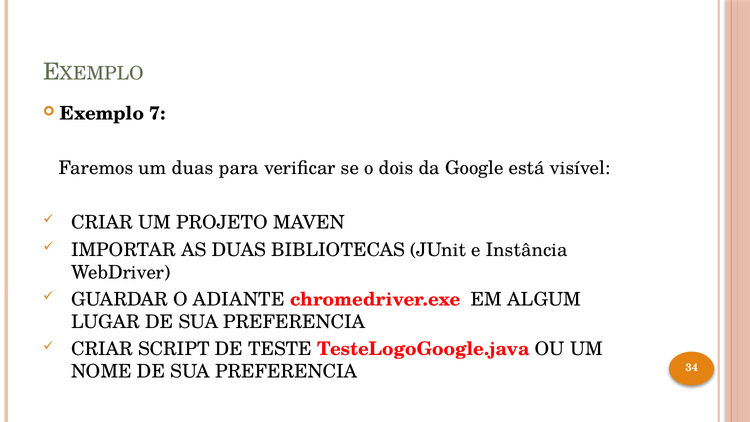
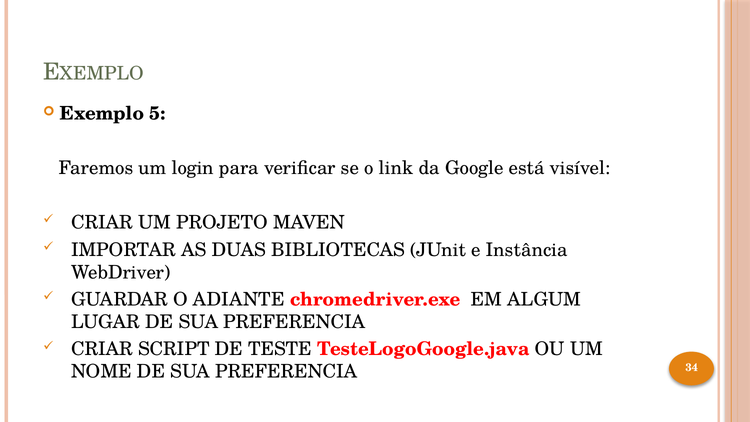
7: 7 -> 5
um duas: duas -> login
dois: dois -> link
